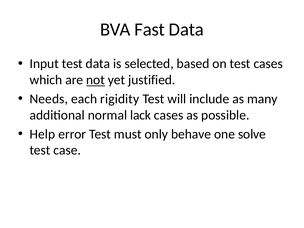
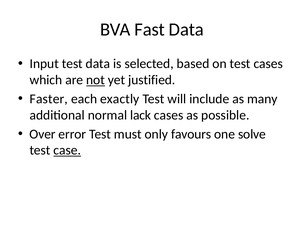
Needs: Needs -> Faster
rigidity: rigidity -> exactly
Help: Help -> Over
behave: behave -> favours
case underline: none -> present
